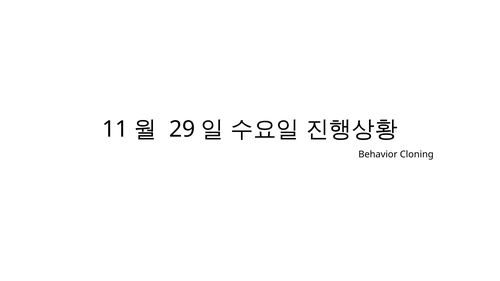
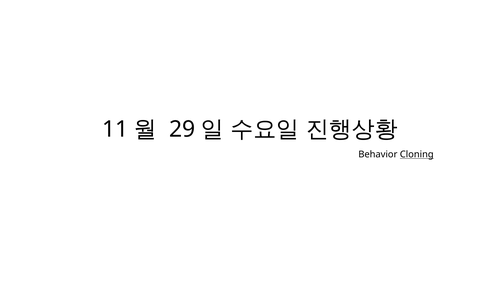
Cloning underline: none -> present
